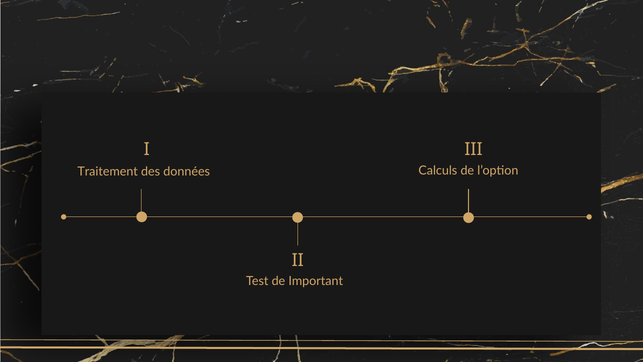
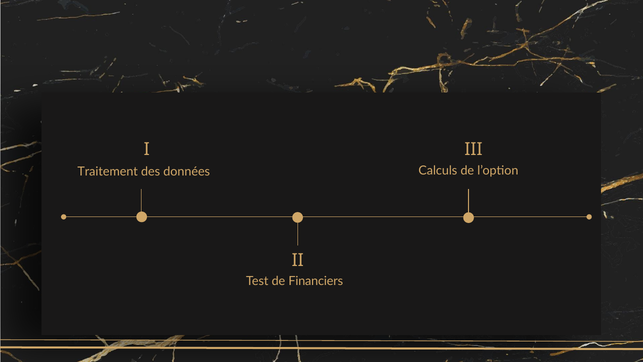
Important: Important -> Financiers
